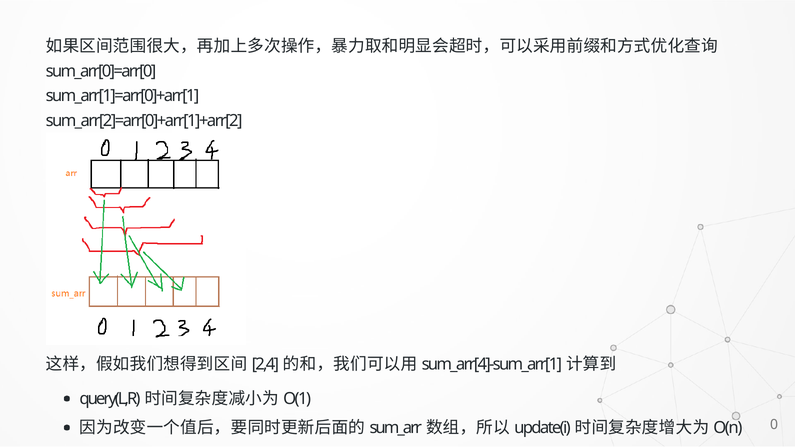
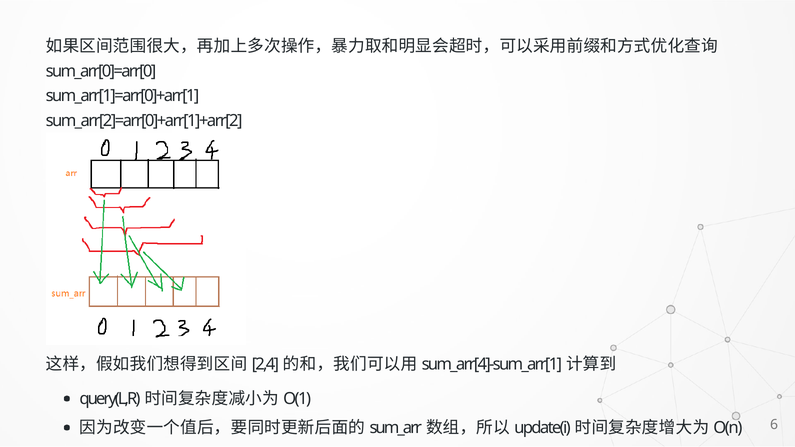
0: 0 -> 6
